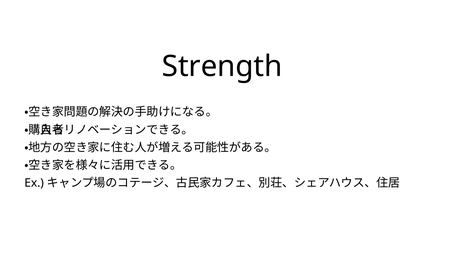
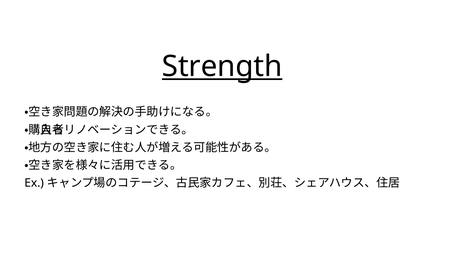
Strength underline: none -> present
